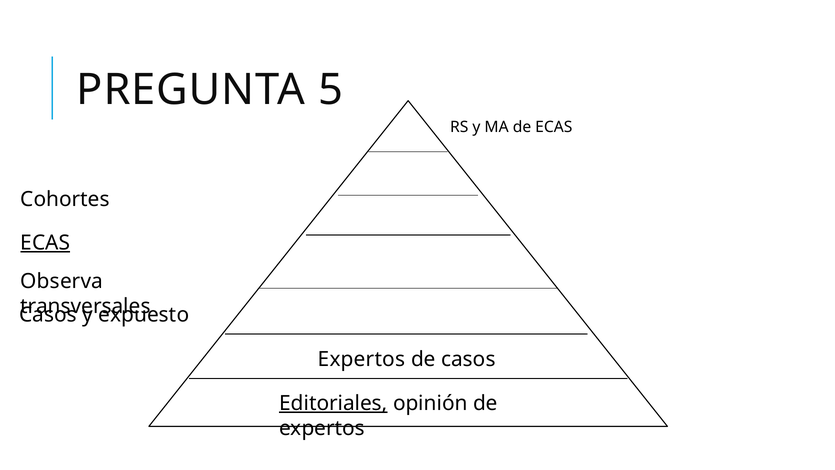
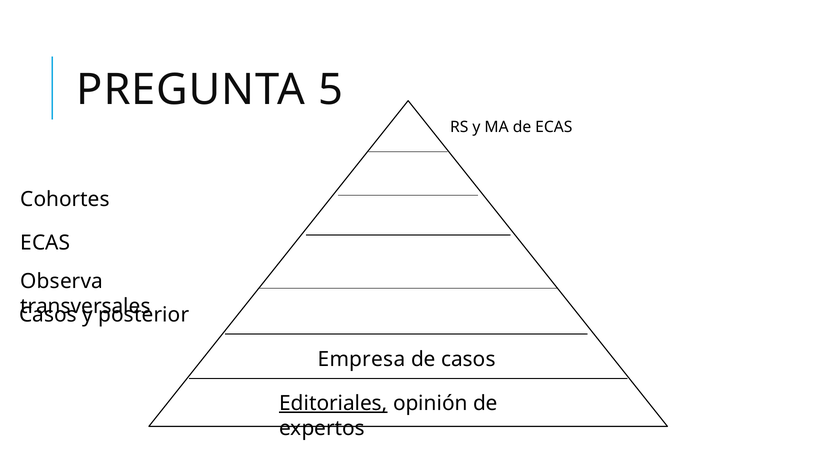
ECAS at (45, 242) underline: present -> none
expuesto: expuesto -> posterior
Expertos at (362, 359): Expertos -> Empresa
